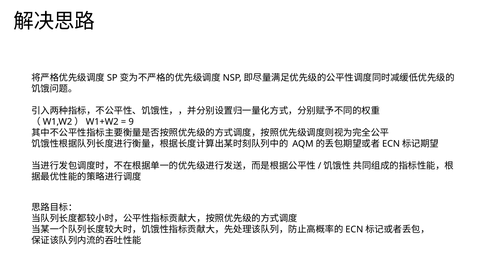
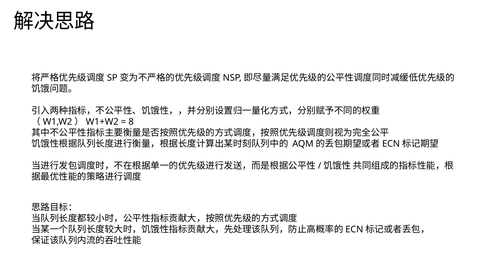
9: 9 -> 8
